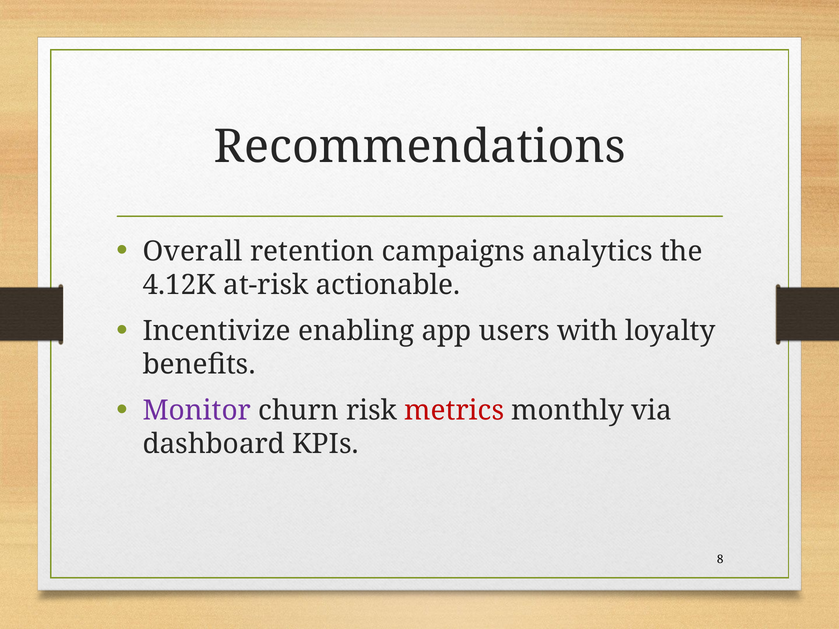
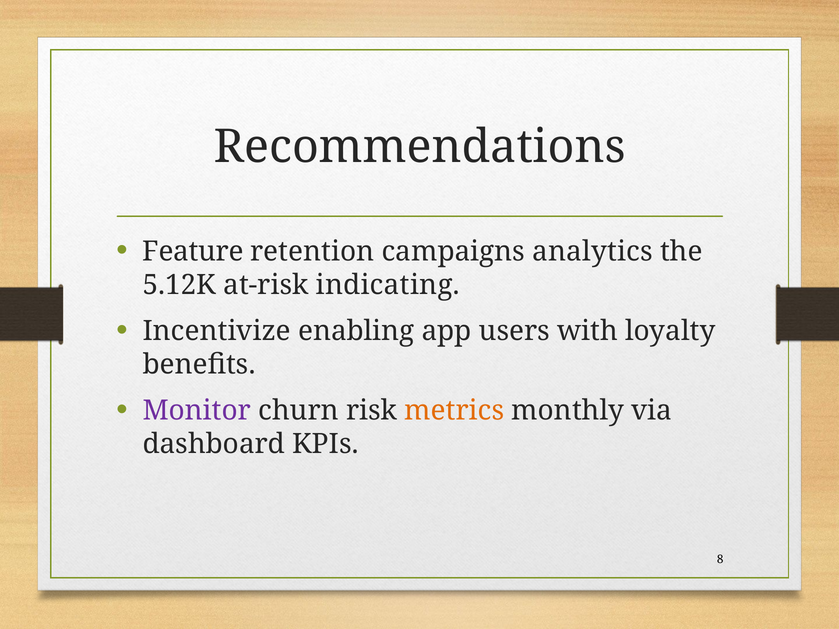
Overall: Overall -> Feature
4.12K: 4.12K -> 5.12K
actionable: actionable -> indicating
metrics colour: red -> orange
